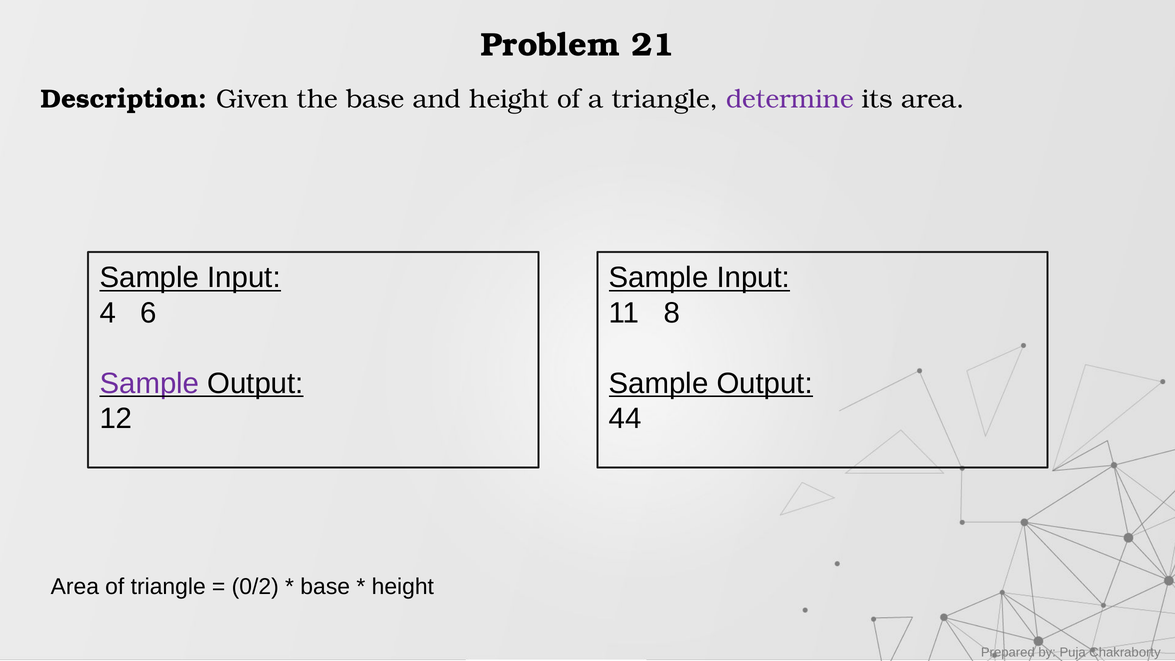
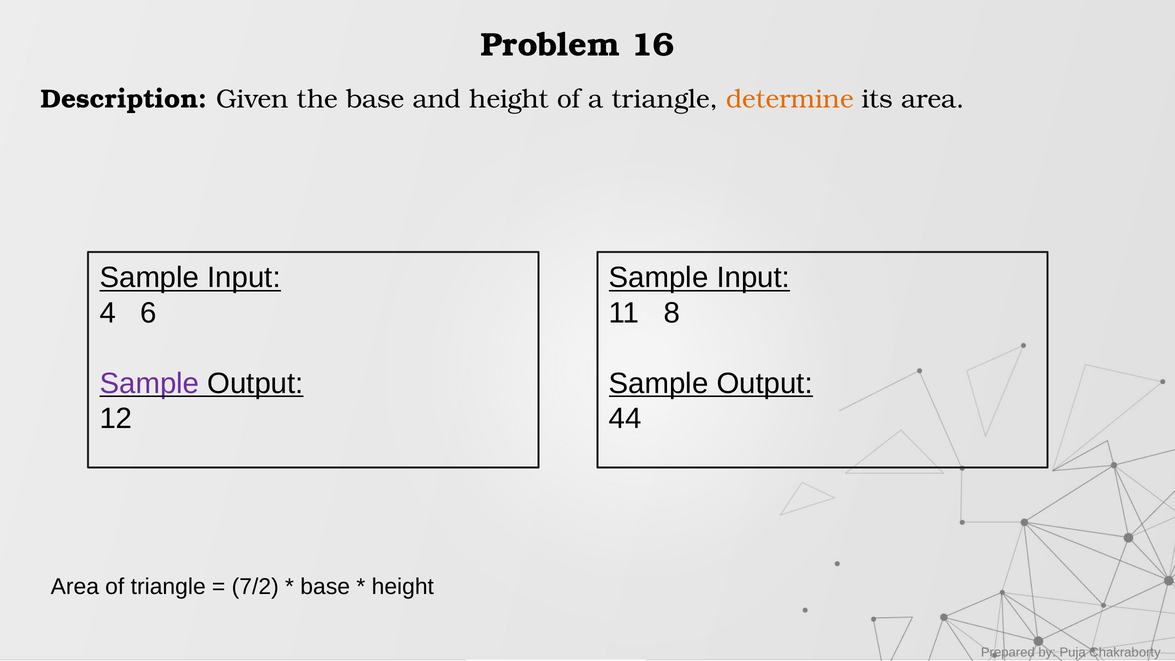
21: 21 -> 16
determine colour: purple -> orange
0/2: 0/2 -> 7/2
